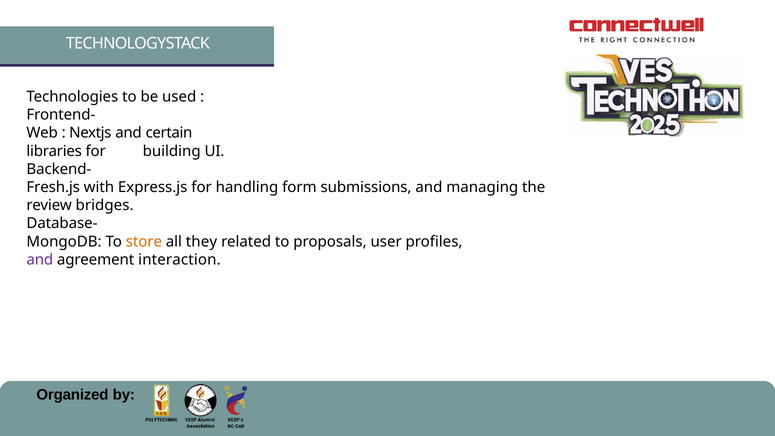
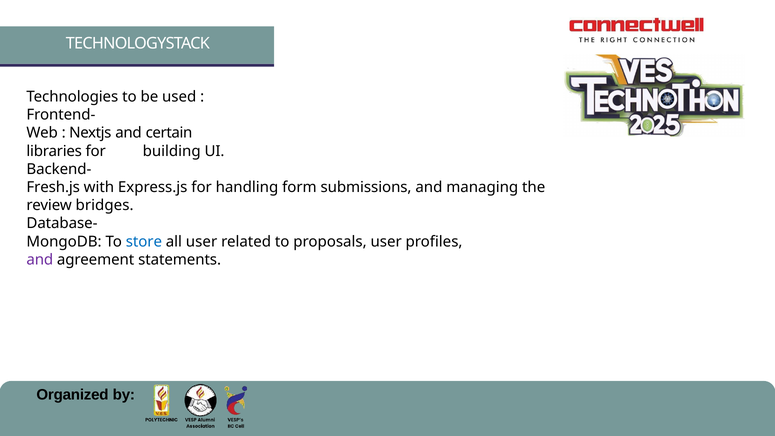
store colour: orange -> blue
all they: they -> user
interaction: interaction -> statements
